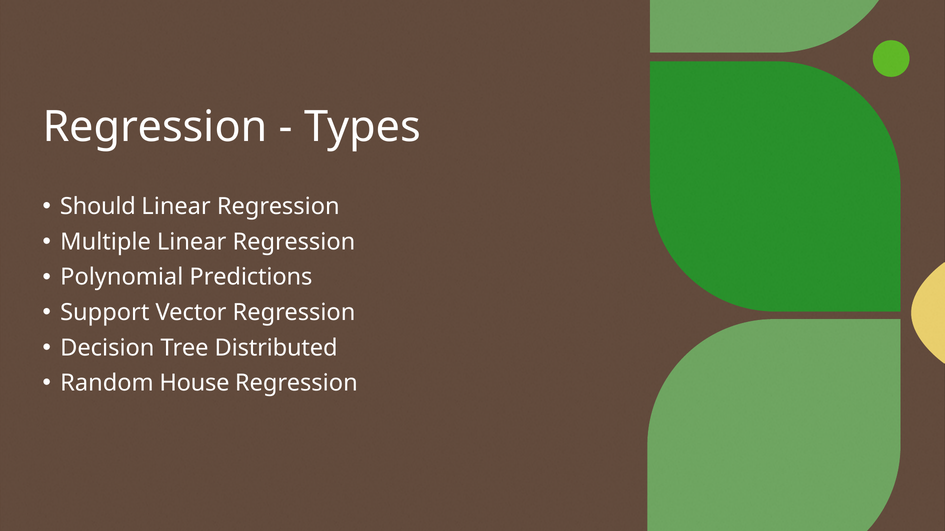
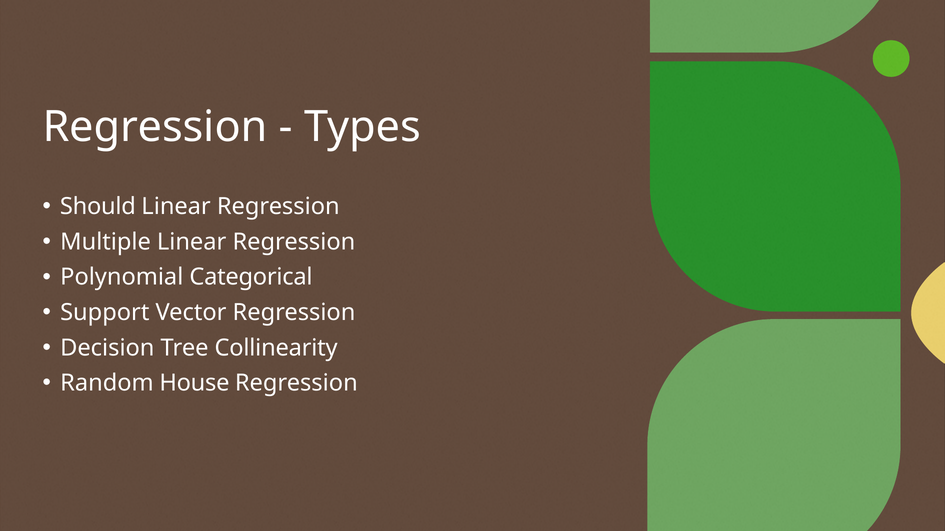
Predictions: Predictions -> Categorical
Distributed: Distributed -> Collinearity
